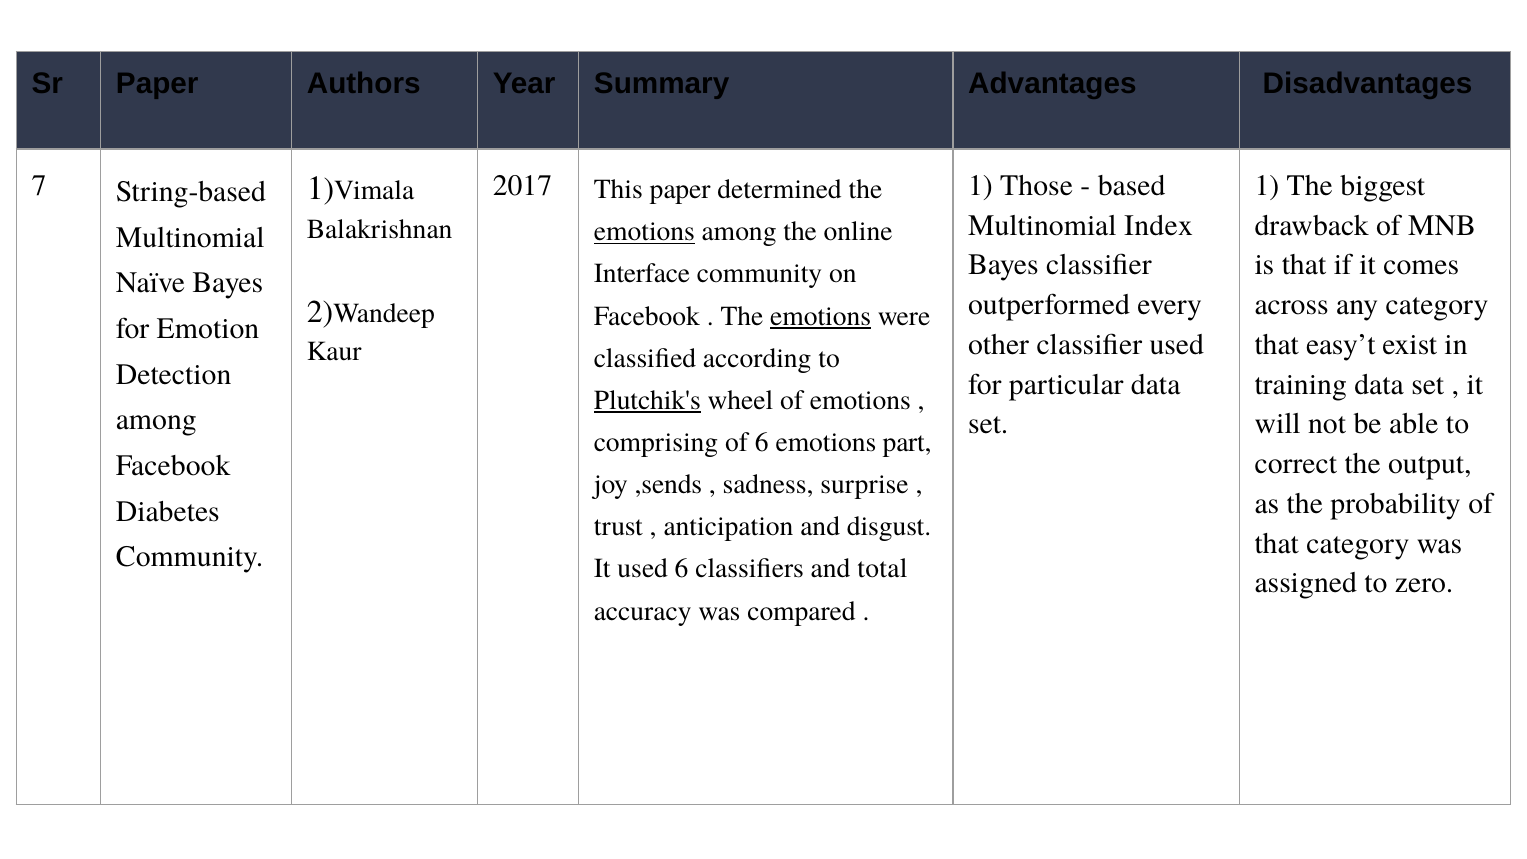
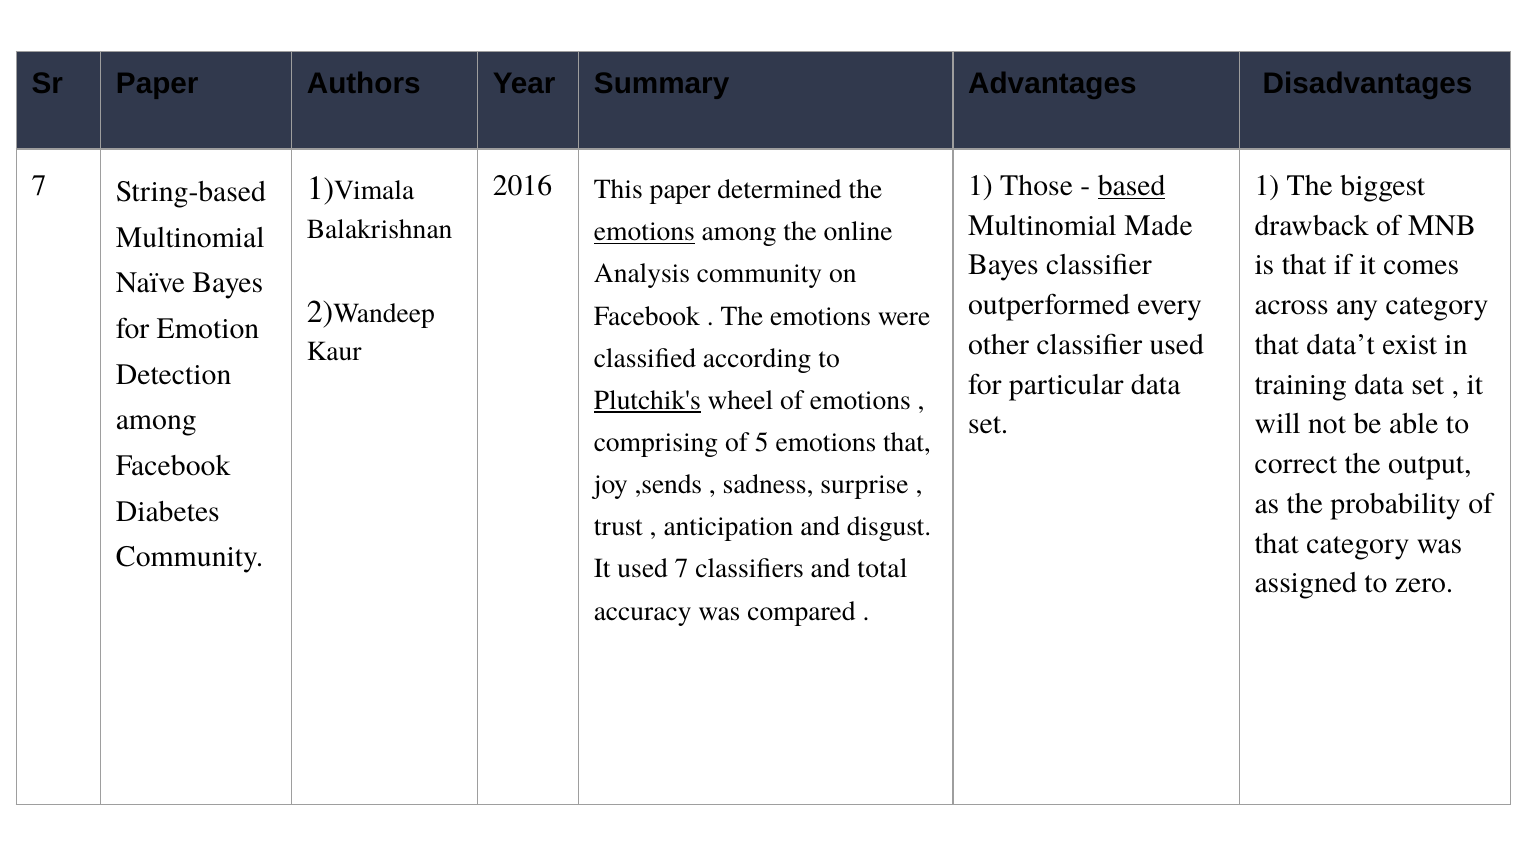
2017: 2017 -> 2016
based underline: none -> present
Index: Index -> Made
Interface: Interface -> Analysis
emotions at (821, 316) underline: present -> none
easy’t: easy’t -> data’t
of 6: 6 -> 5
emotions part: part -> that
used 6: 6 -> 7
